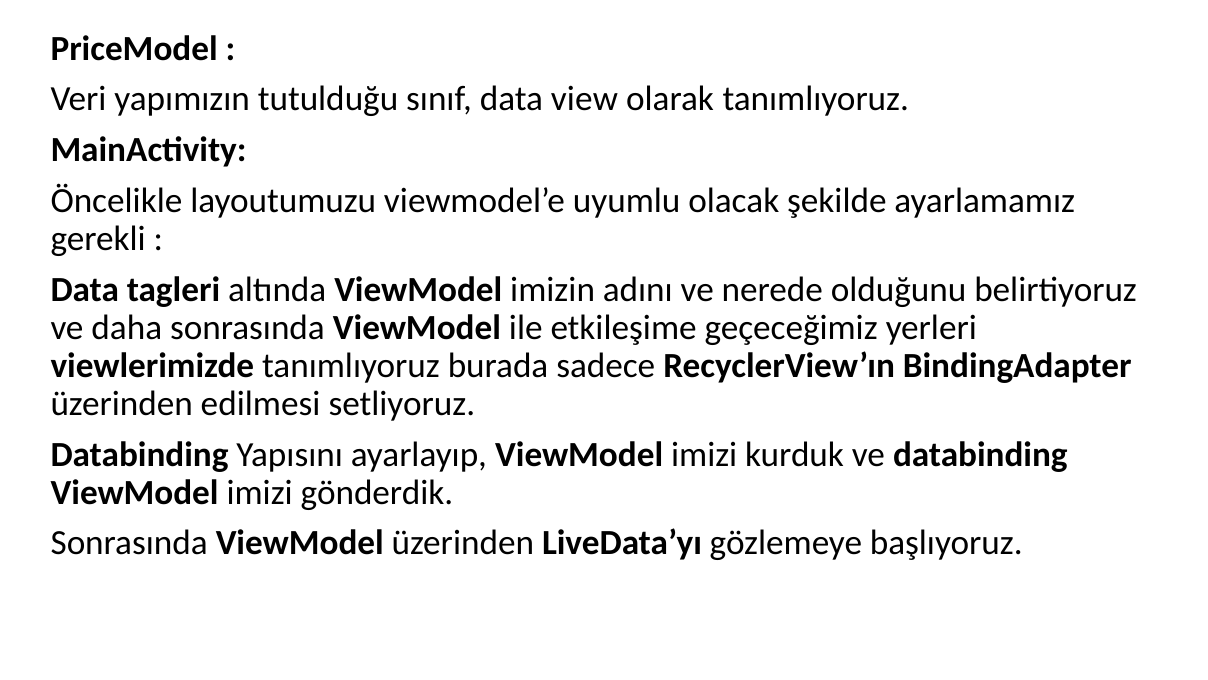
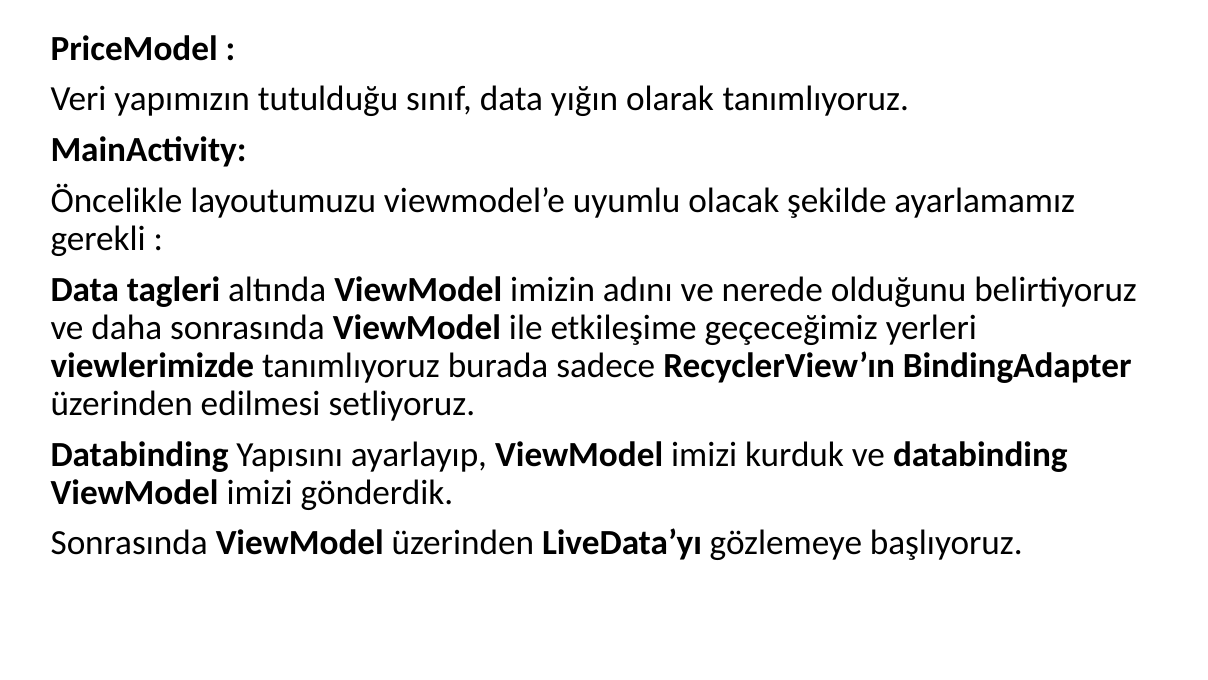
view: view -> yığın
